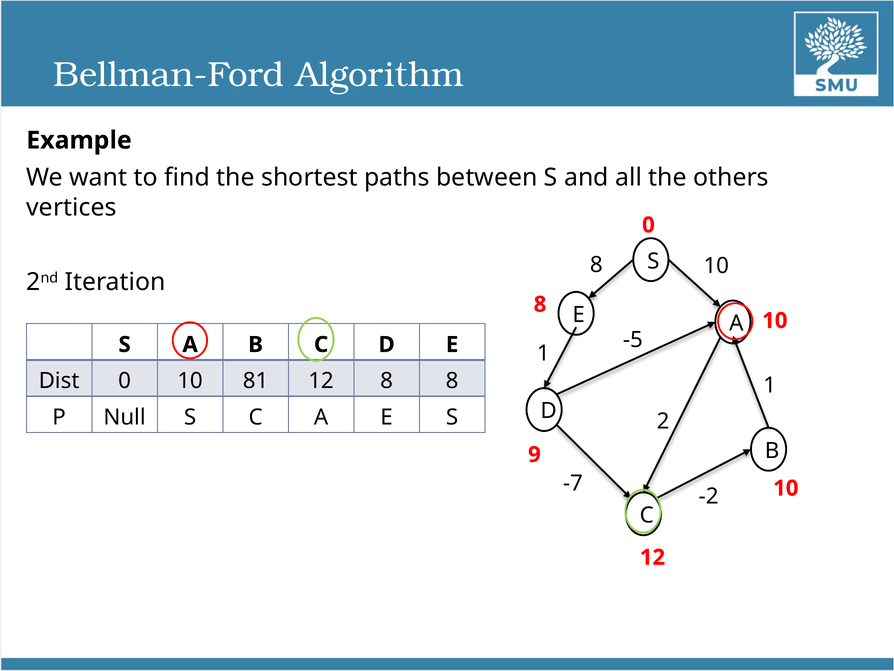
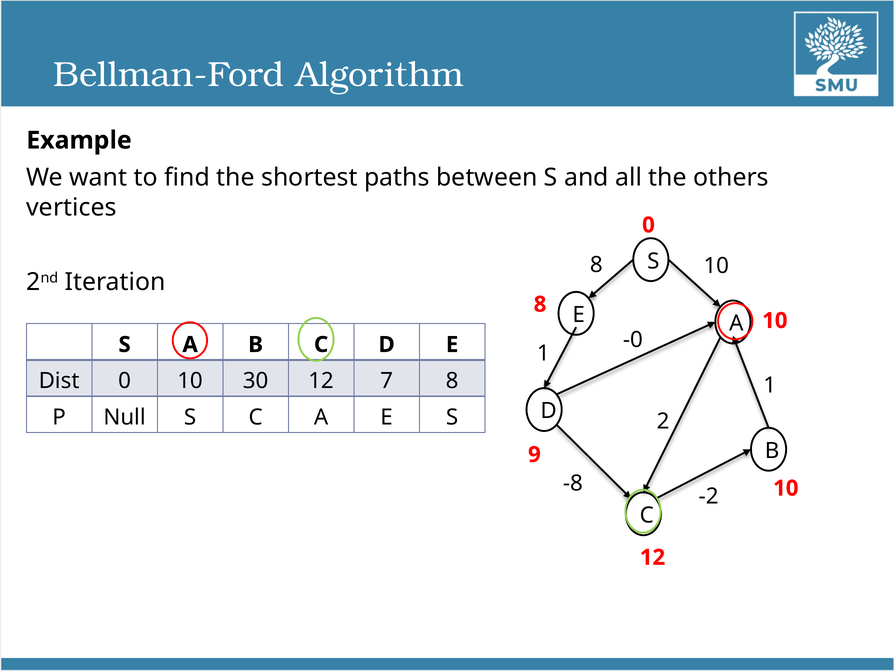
-5: -5 -> -0
81: 81 -> 30
12 8: 8 -> 7
-7: -7 -> -8
